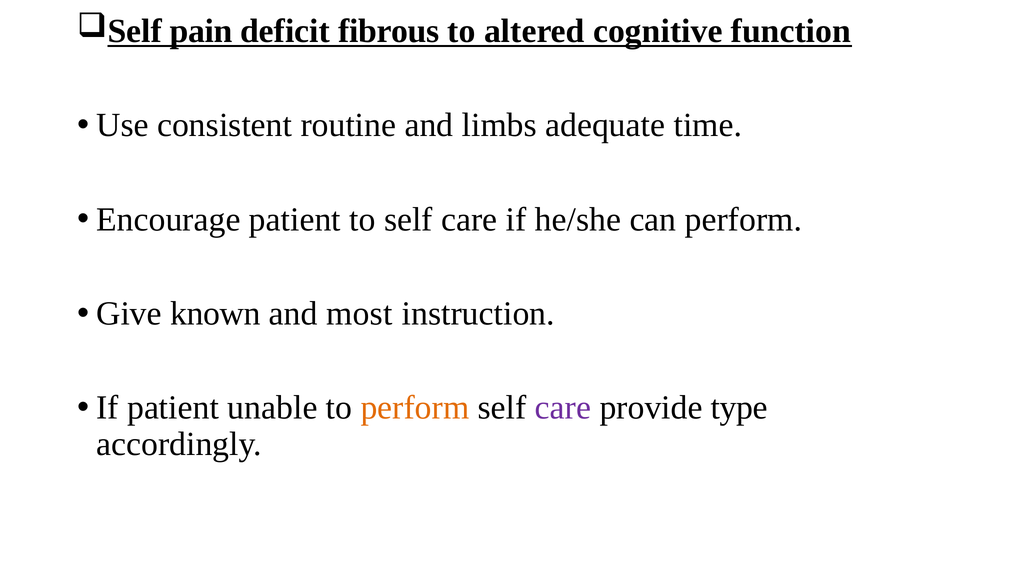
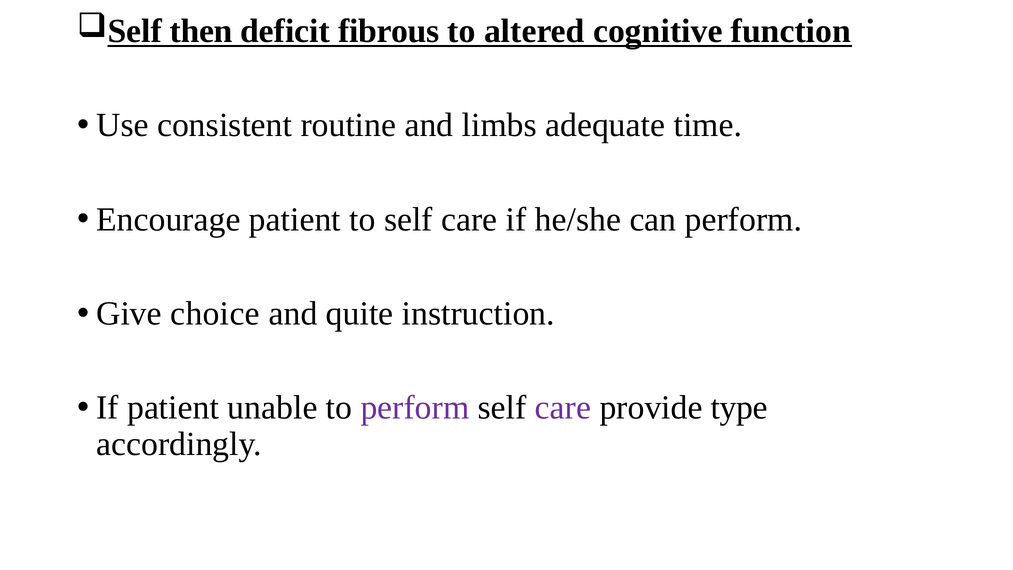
pain: pain -> then
known: known -> choice
most: most -> quite
perform at (415, 408) colour: orange -> purple
